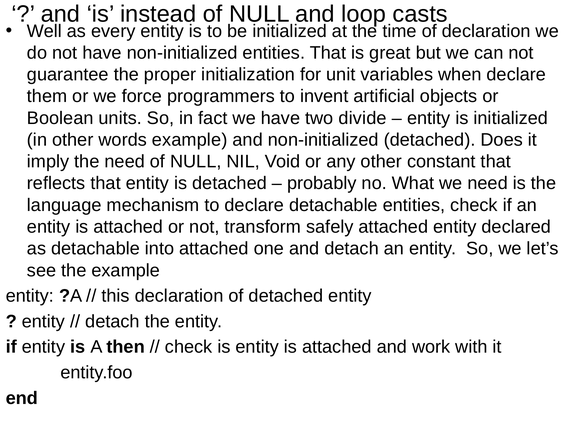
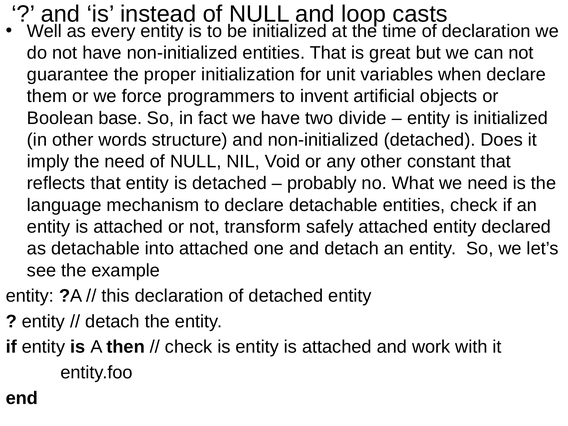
units: units -> base
words example: example -> structure
